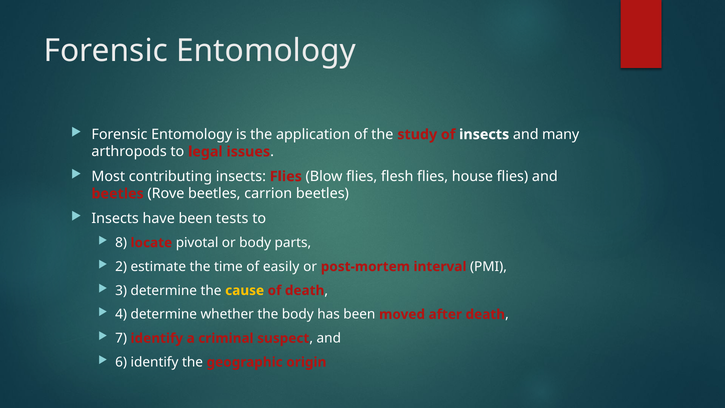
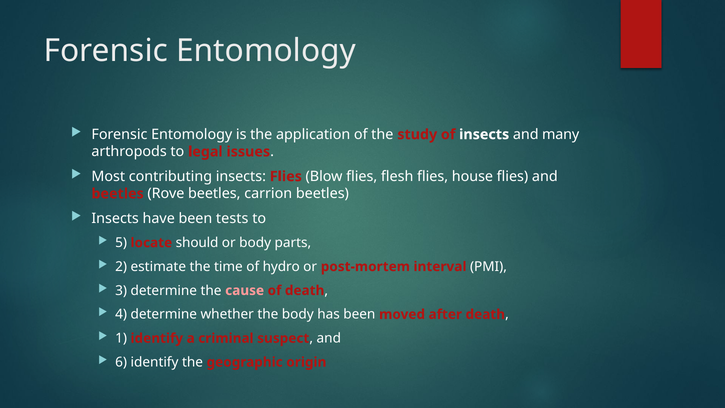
8: 8 -> 5
pivotal: pivotal -> should
easily: easily -> hydro
cause colour: yellow -> pink
7: 7 -> 1
